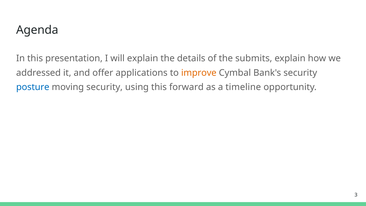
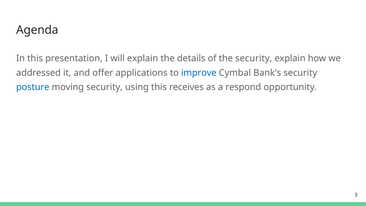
the submits: submits -> security
improve colour: orange -> blue
forward: forward -> receives
timeline: timeline -> respond
